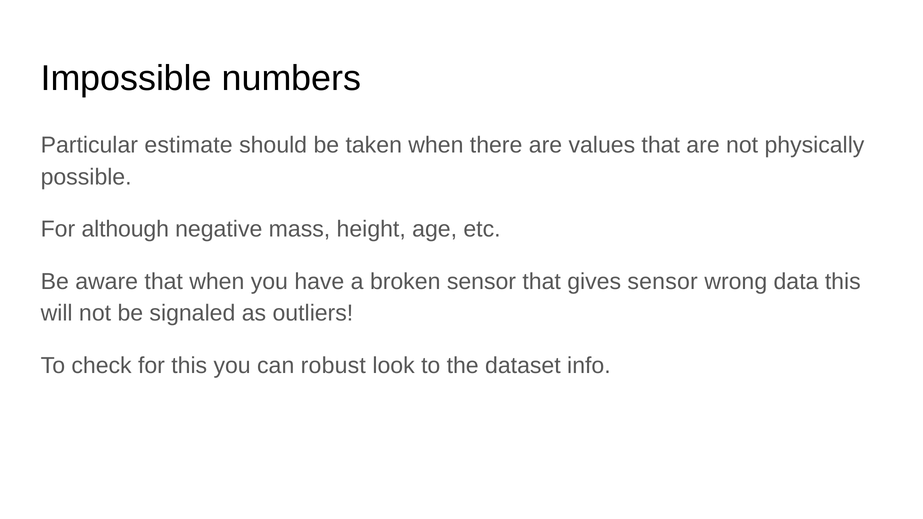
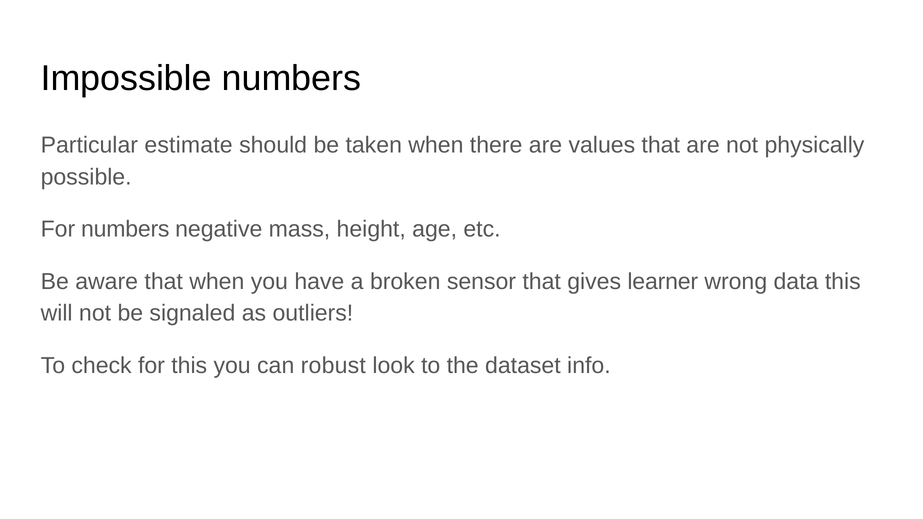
For although: although -> numbers
gives sensor: sensor -> learner
